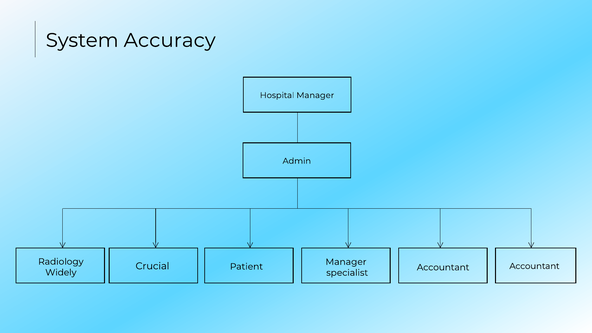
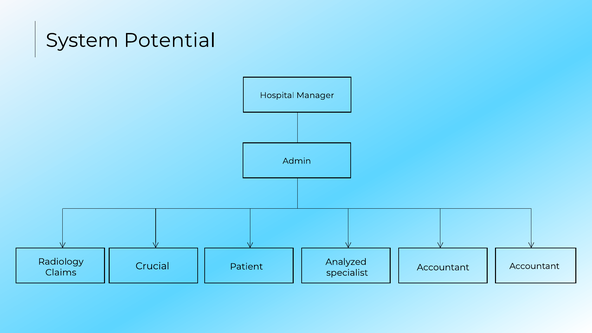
Accuracy: Accuracy -> Potential
Manager at (346, 262): Manager -> Analyzed
Widely: Widely -> Claims
